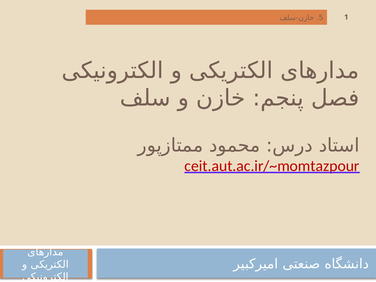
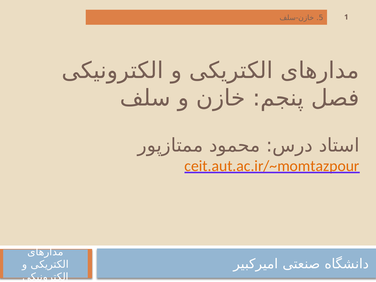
ceit.aut.ac.ir/~momtazpour colour: red -> orange
